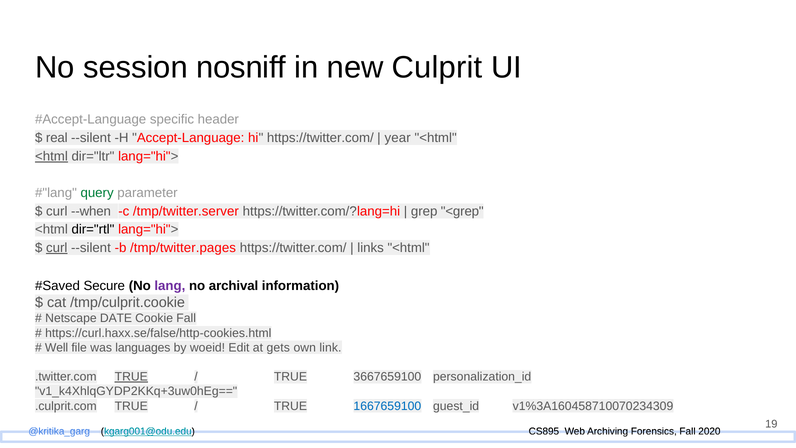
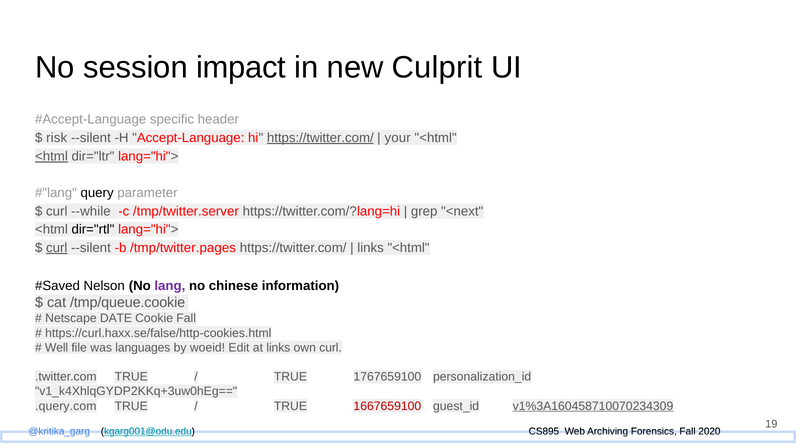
nosniff: nosniff -> impact
real: real -> risk
https://twitter.com/ at (320, 138) underline: none -> present
year: year -> your
query colour: green -> black
--when: --when -> --while
<grep: <grep -> <next
Secure: Secure -> Nelson
archival: archival -> chinese
/tmp/culprit.cookie: /tmp/culprit.cookie -> /tmp/queue.cookie
at gets: gets -> links
own link: link -> curl
TRUE at (131, 377) underline: present -> none
3667659100: 3667659100 -> 1767659100
.culprit.com: .culprit.com -> .query.com
1667659100 colour: blue -> red
v1%3A160458710070234309 underline: none -> present
